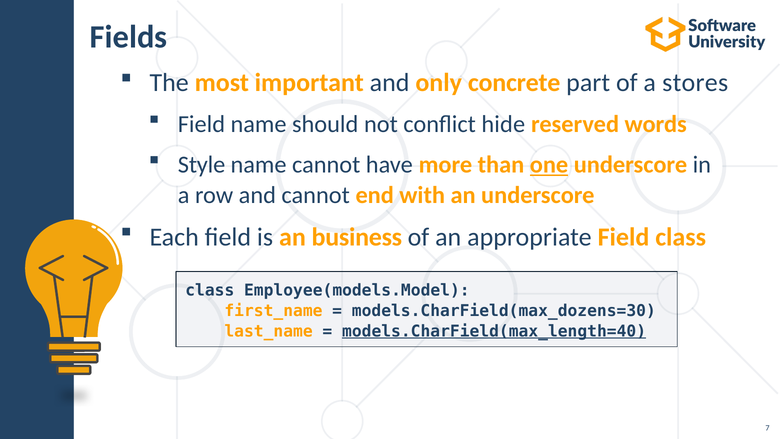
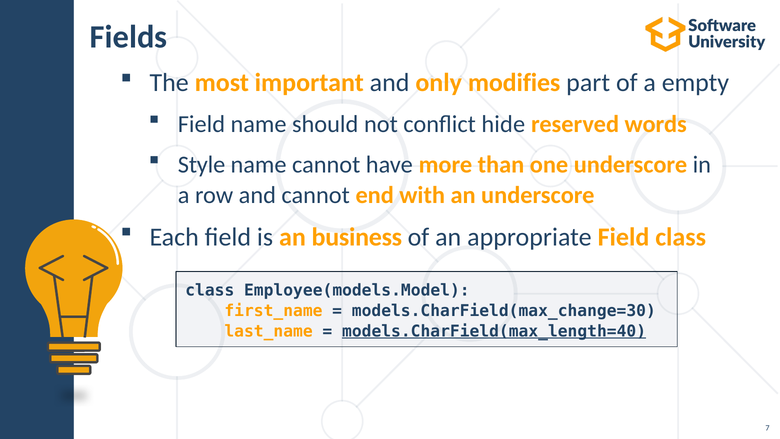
concrete: concrete -> modifies
stores: stores -> empty
one underline: present -> none
models.CharField(max_dozens=30: models.CharField(max_dozens=30 -> models.CharField(max_change=30
